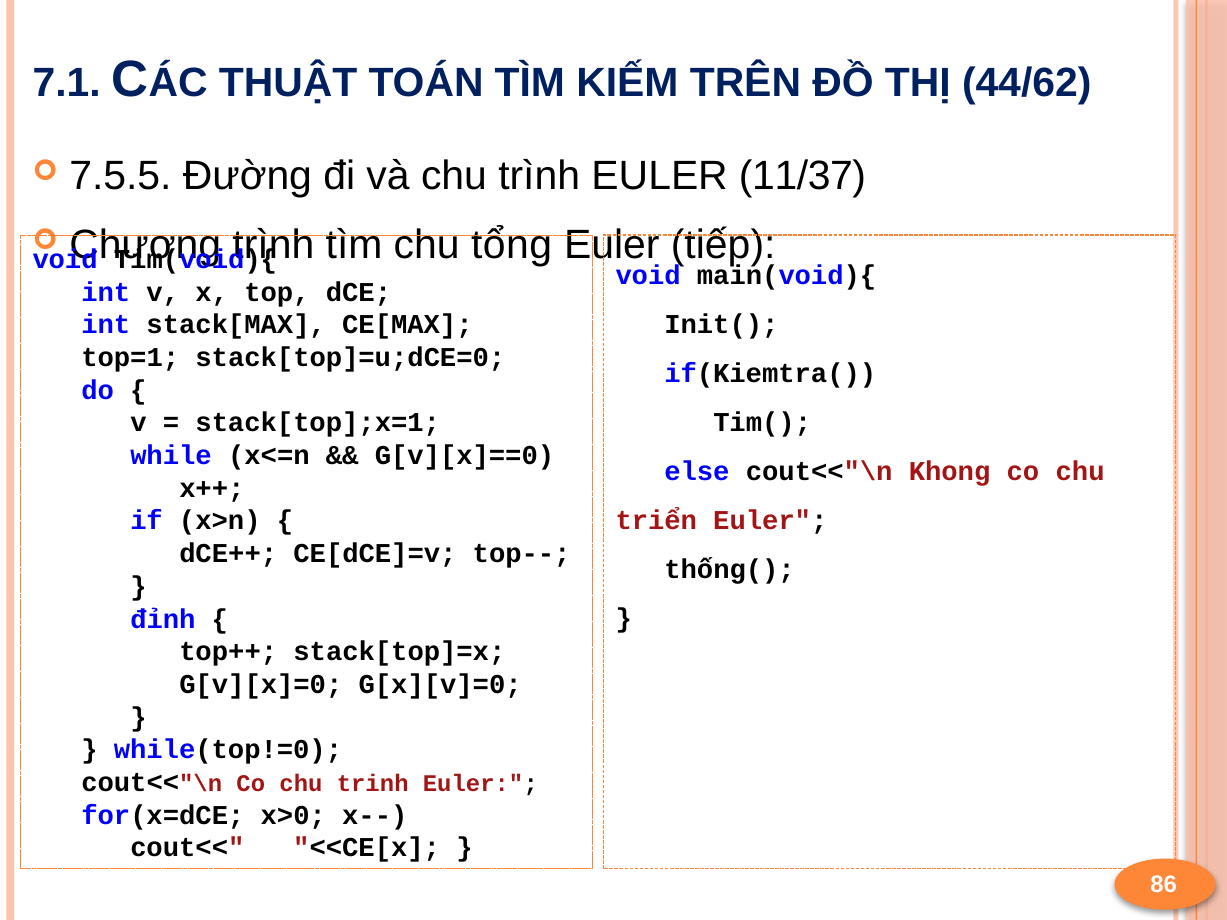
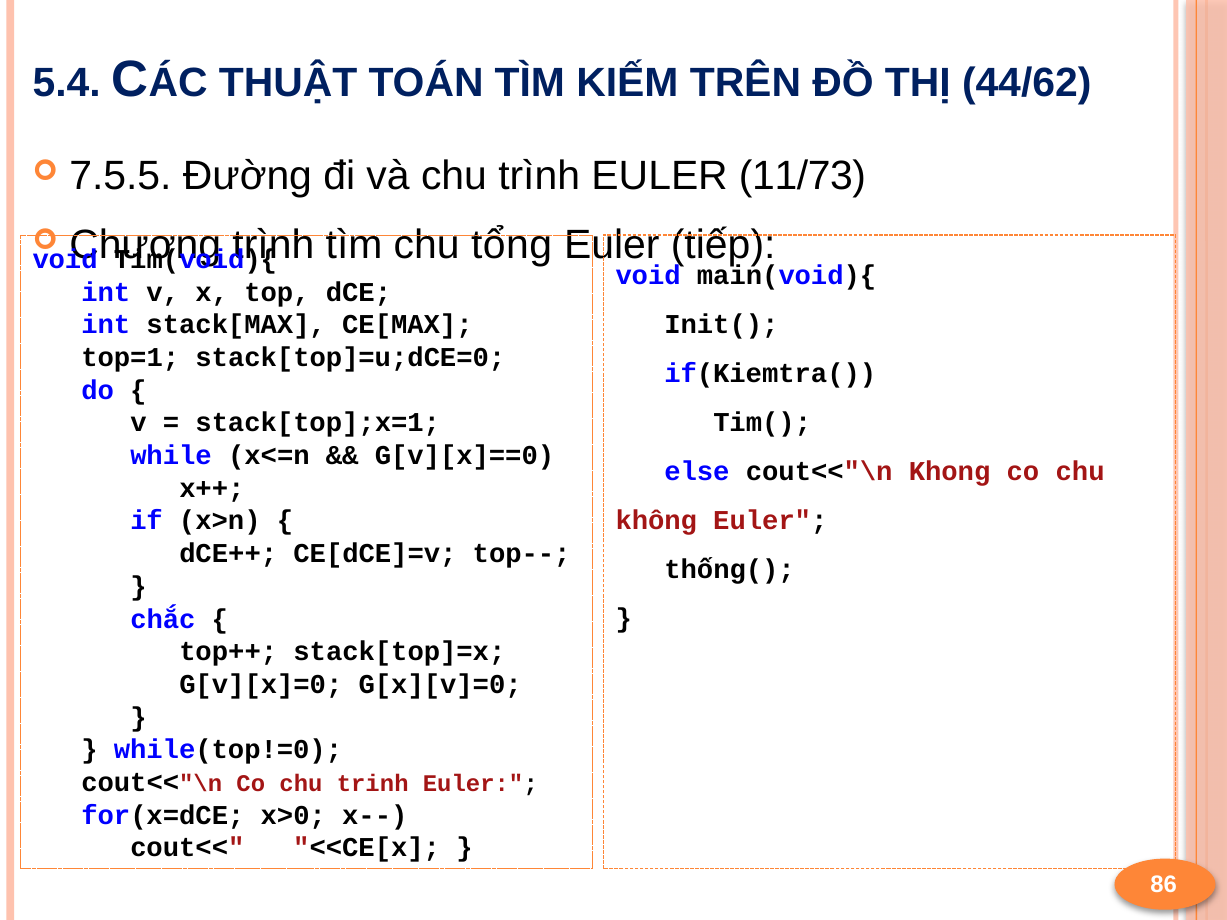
7.1: 7.1 -> 5.4
11/37: 11/37 -> 11/73
triển: triển -> không
đỉnh: đỉnh -> chắc
